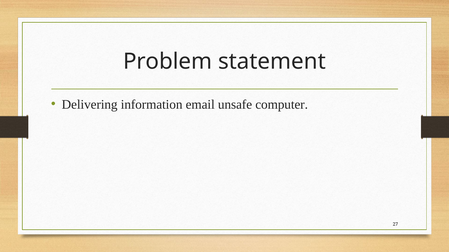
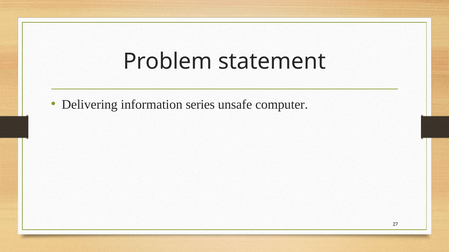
email: email -> series
